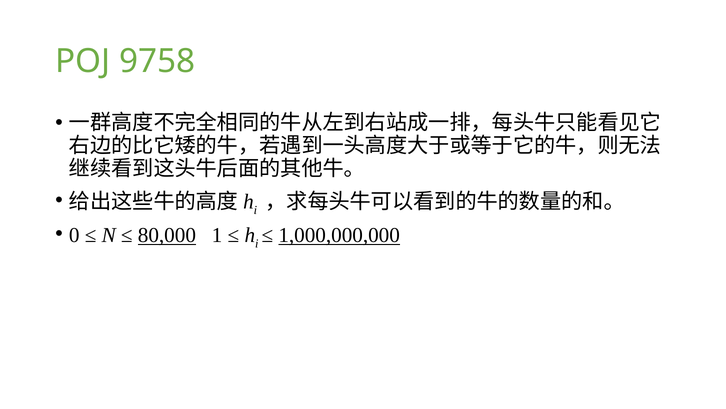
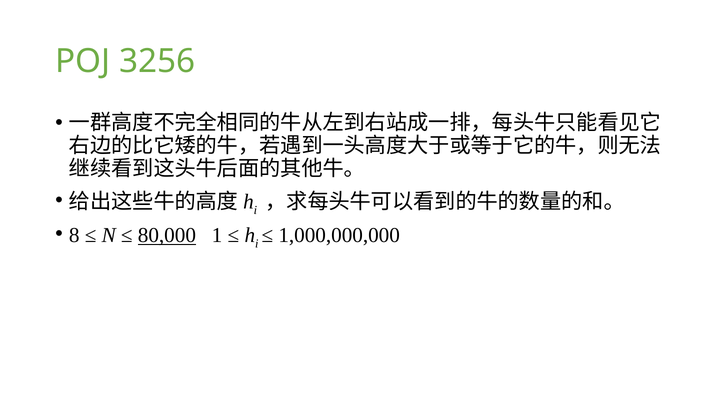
9758: 9758 -> 3256
0: 0 -> 8
1,000,000,000 underline: present -> none
